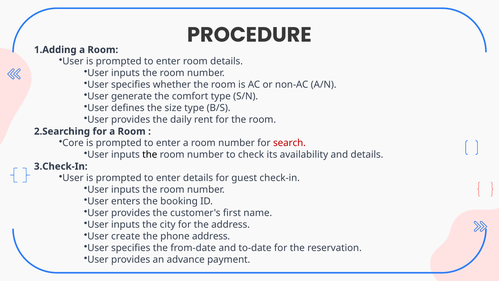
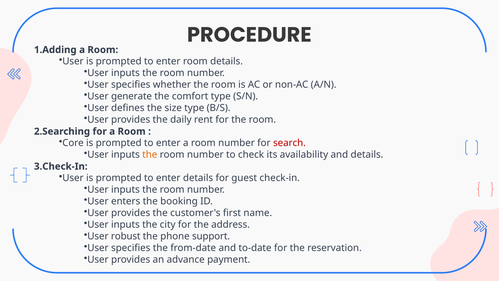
the at (150, 155) colour: black -> orange
create: create -> robust
phone address: address -> support
